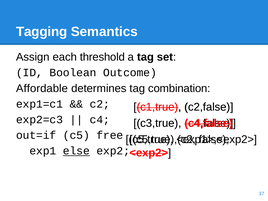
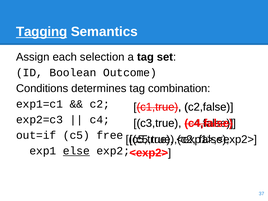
Tagging underline: none -> present
threshold: threshold -> selection
Affordable: Affordable -> Conditions
